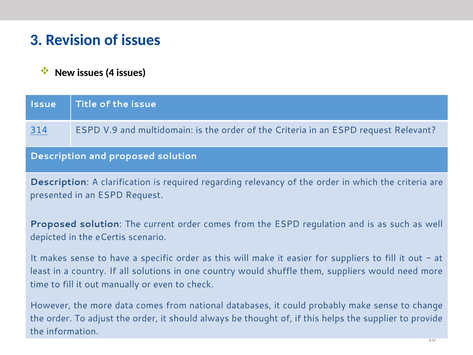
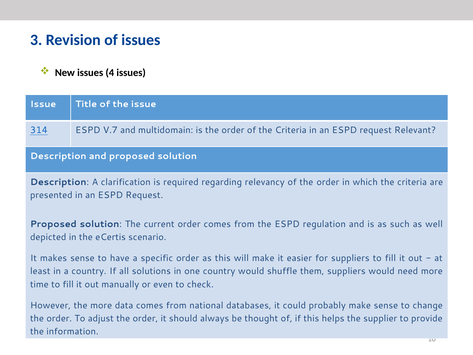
V.9: V.9 -> V.7
